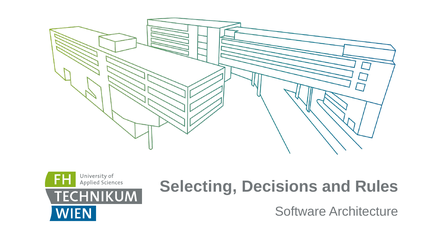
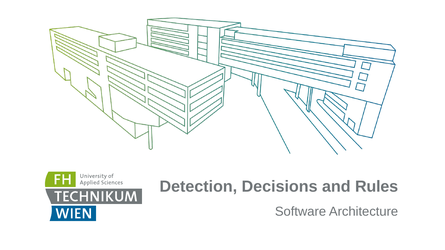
Selecting: Selecting -> Detection
